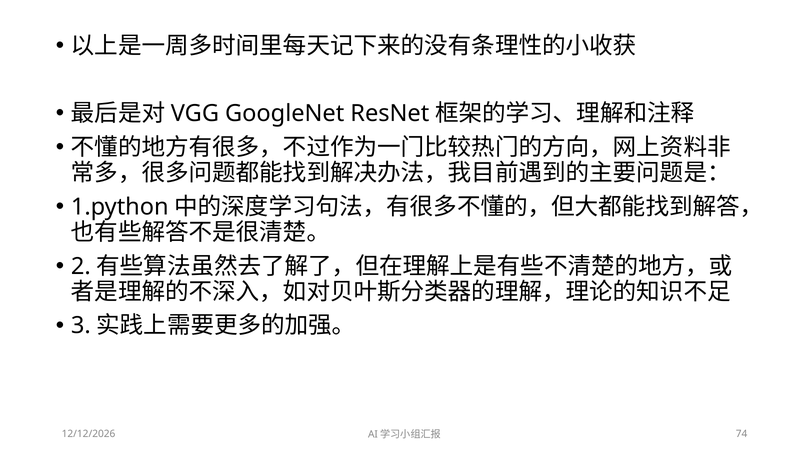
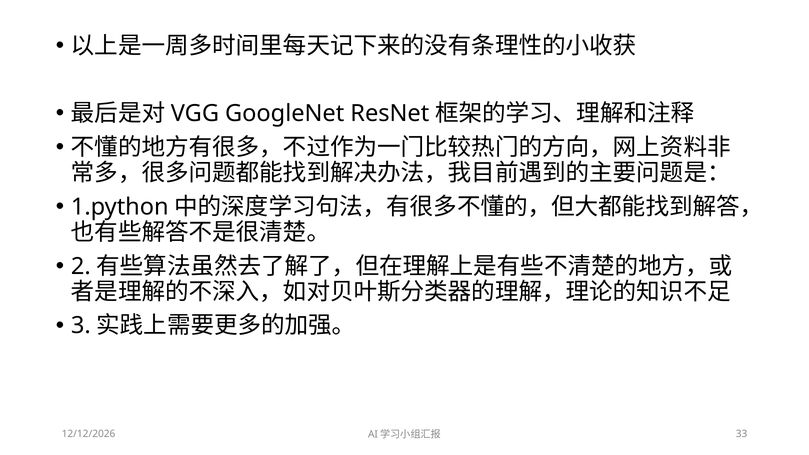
74: 74 -> 33
